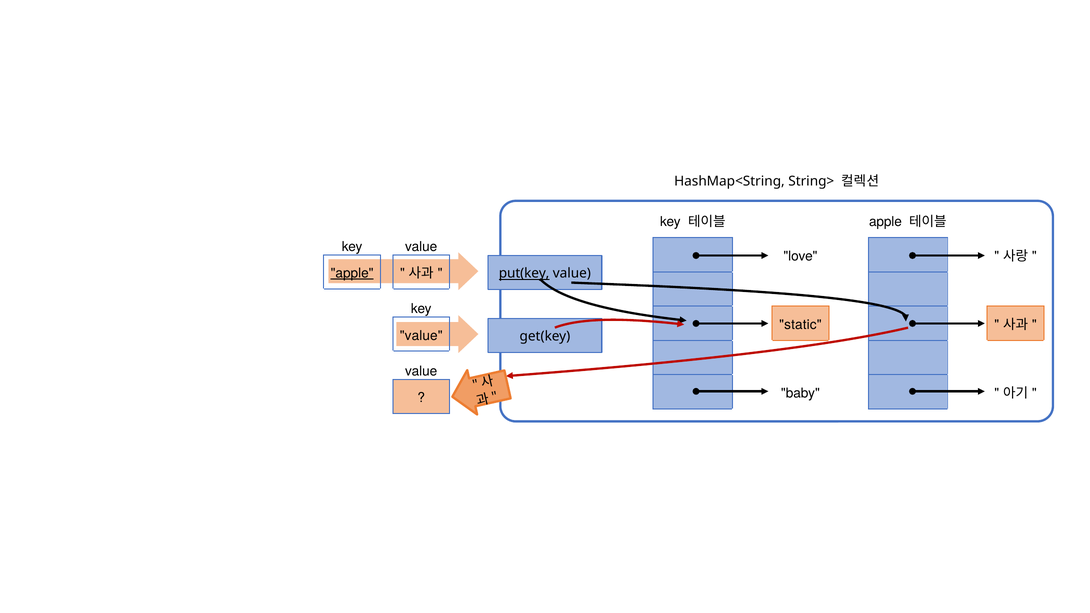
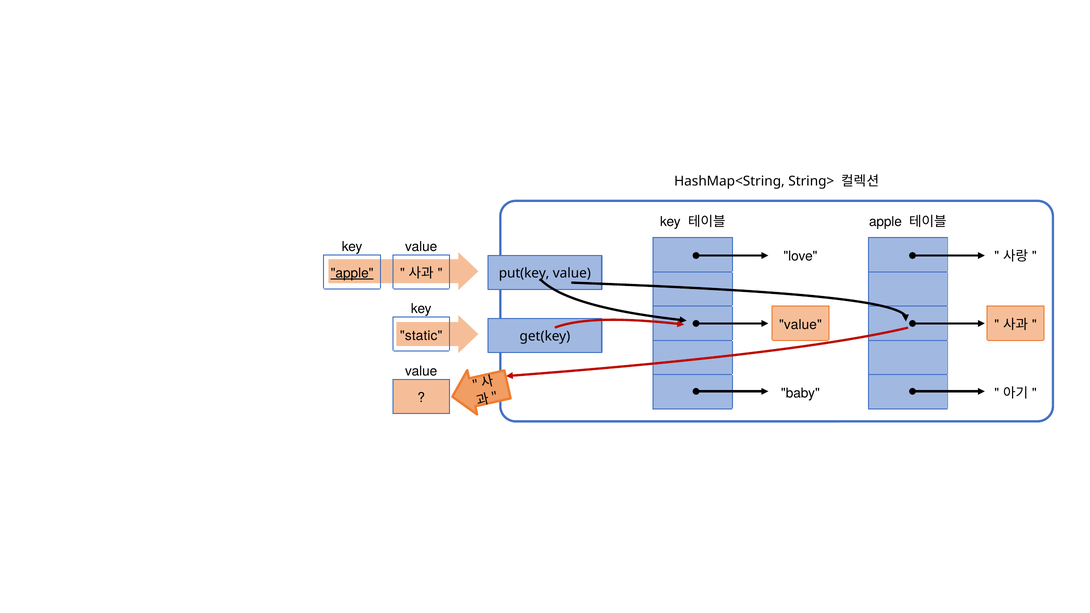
put(key underline: present -> none
static at (800, 325): static -> value
value at (421, 336): value -> static
